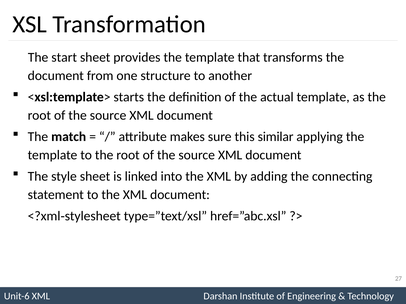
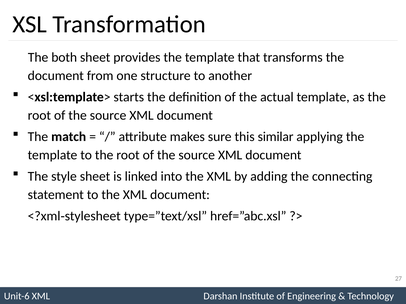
start: start -> both
